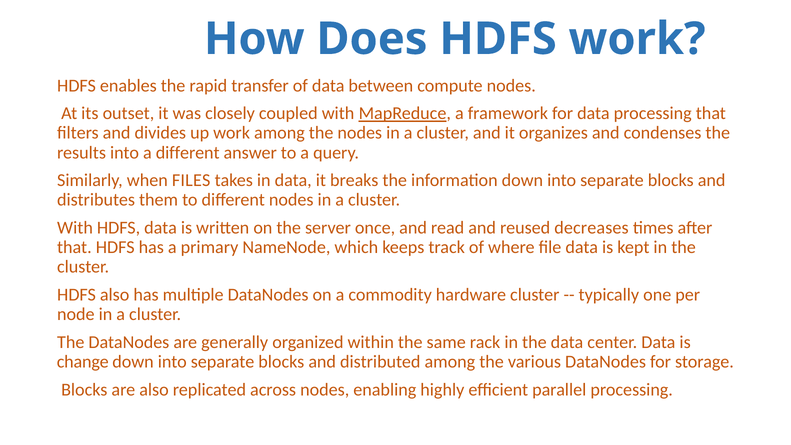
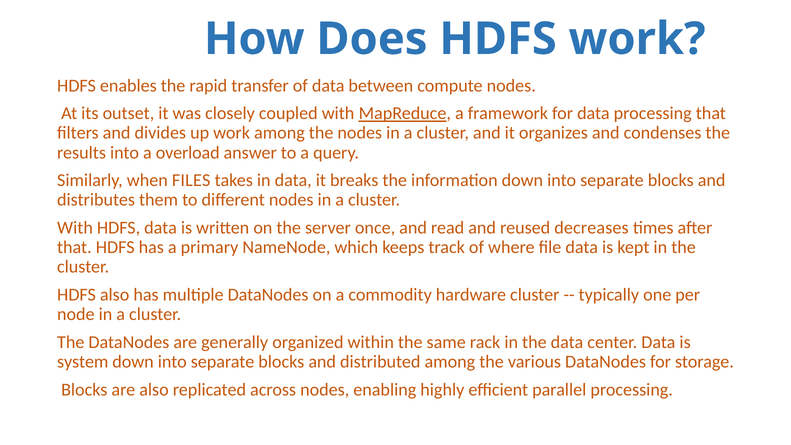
a different: different -> overload
change: change -> system
